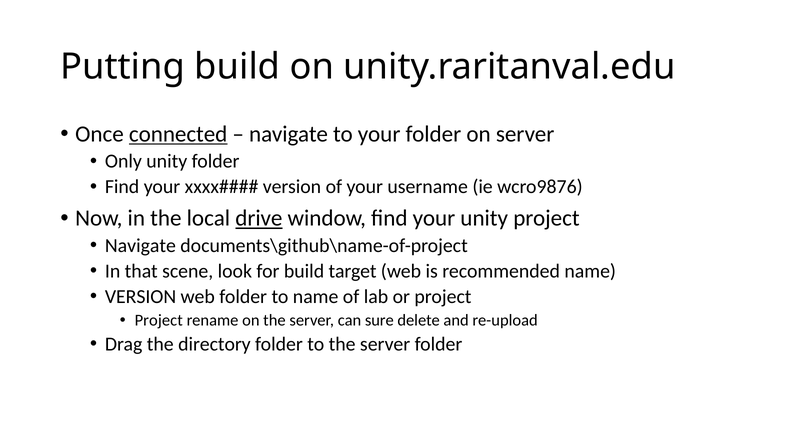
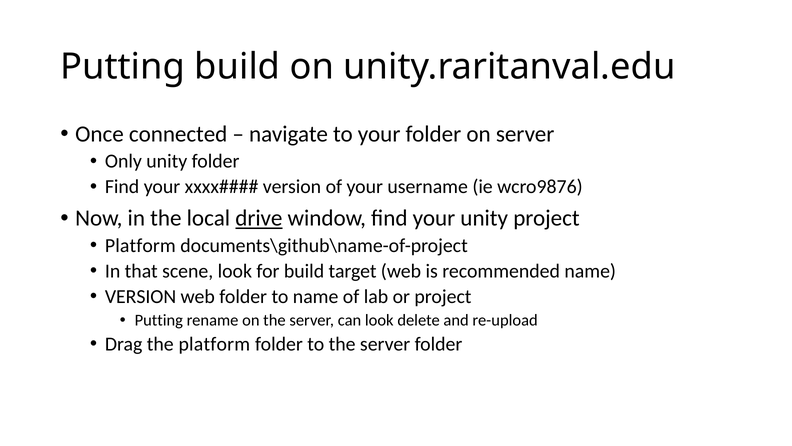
connected underline: present -> none
Navigate at (140, 245): Navigate -> Platform
Project at (159, 320): Project -> Putting
can sure: sure -> look
the directory: directory -> platform
